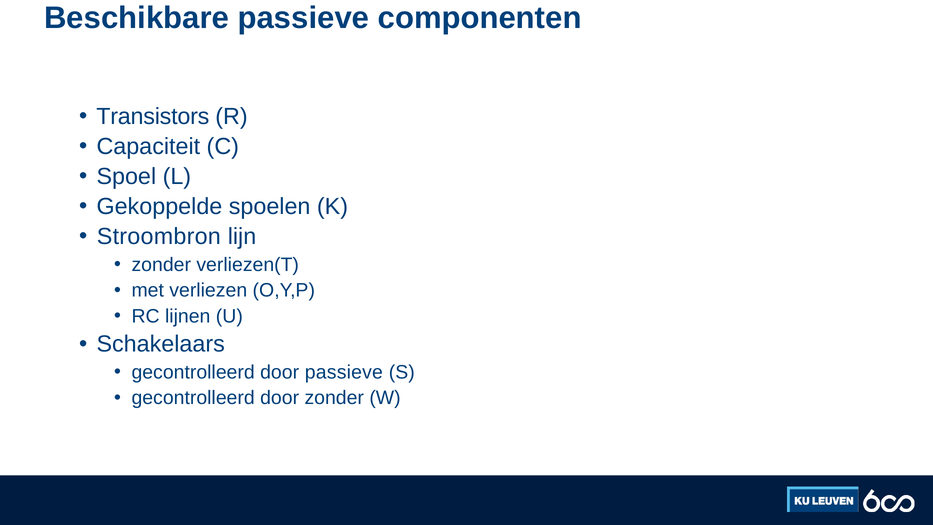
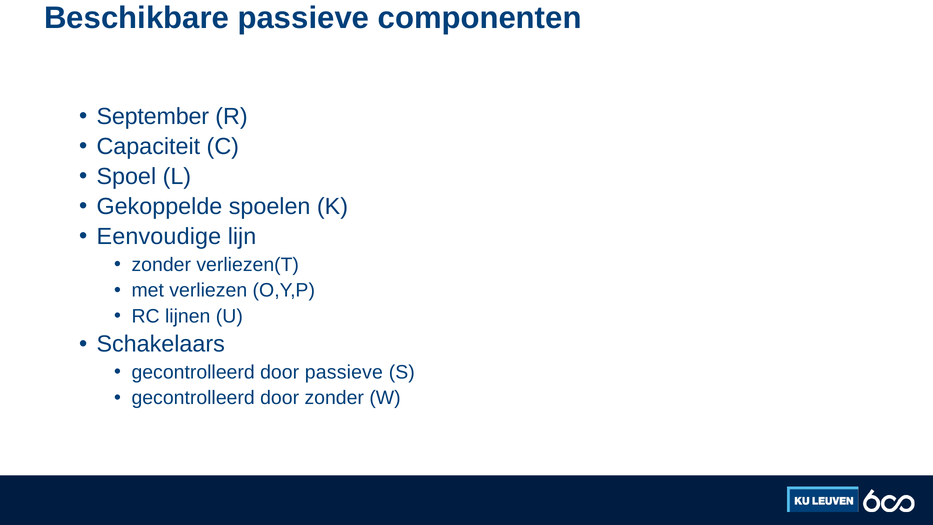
Transistors: Transistors -> September
Stroombron: Stroombron -> Eenvoudige
